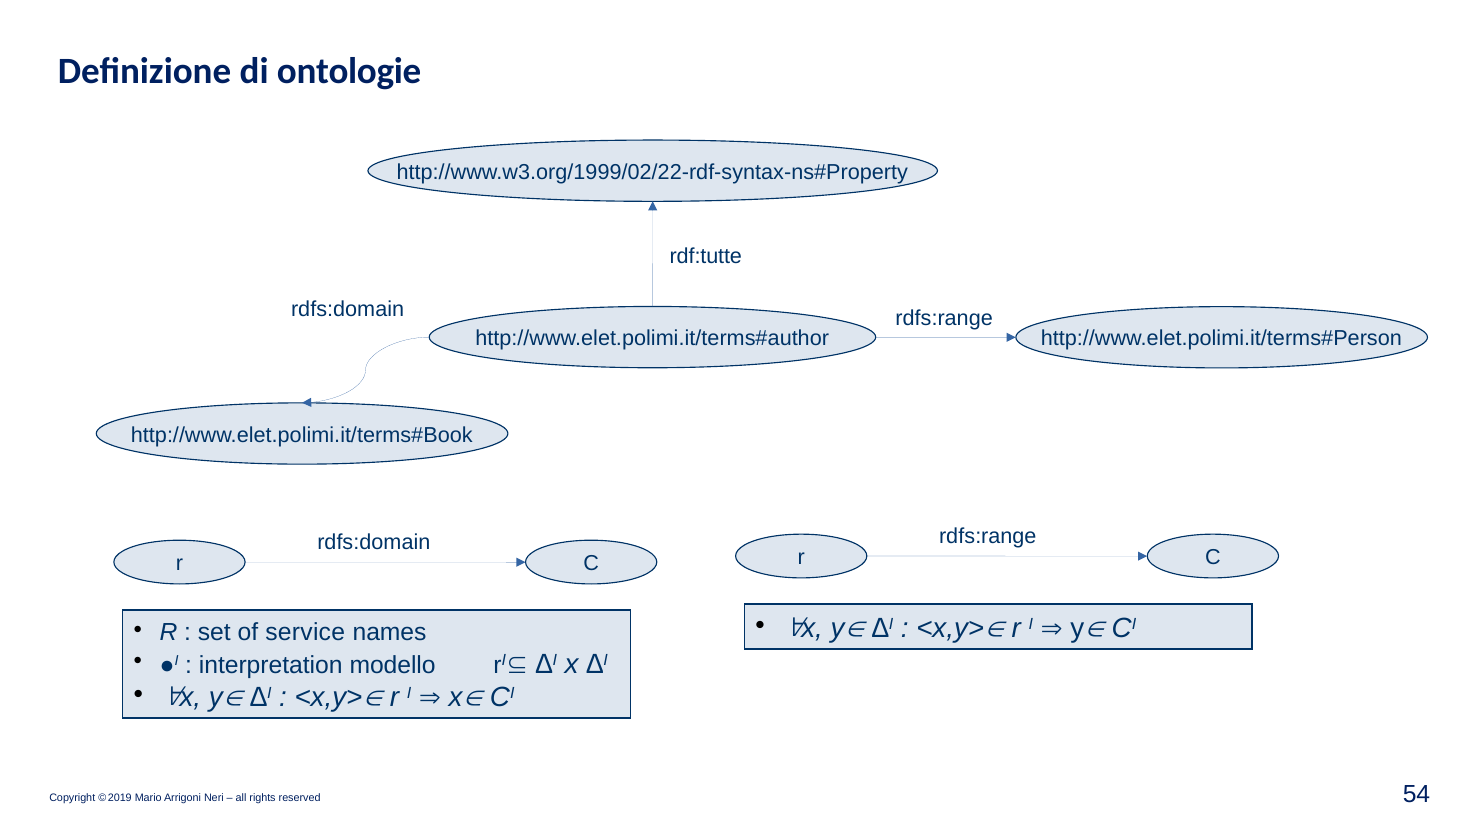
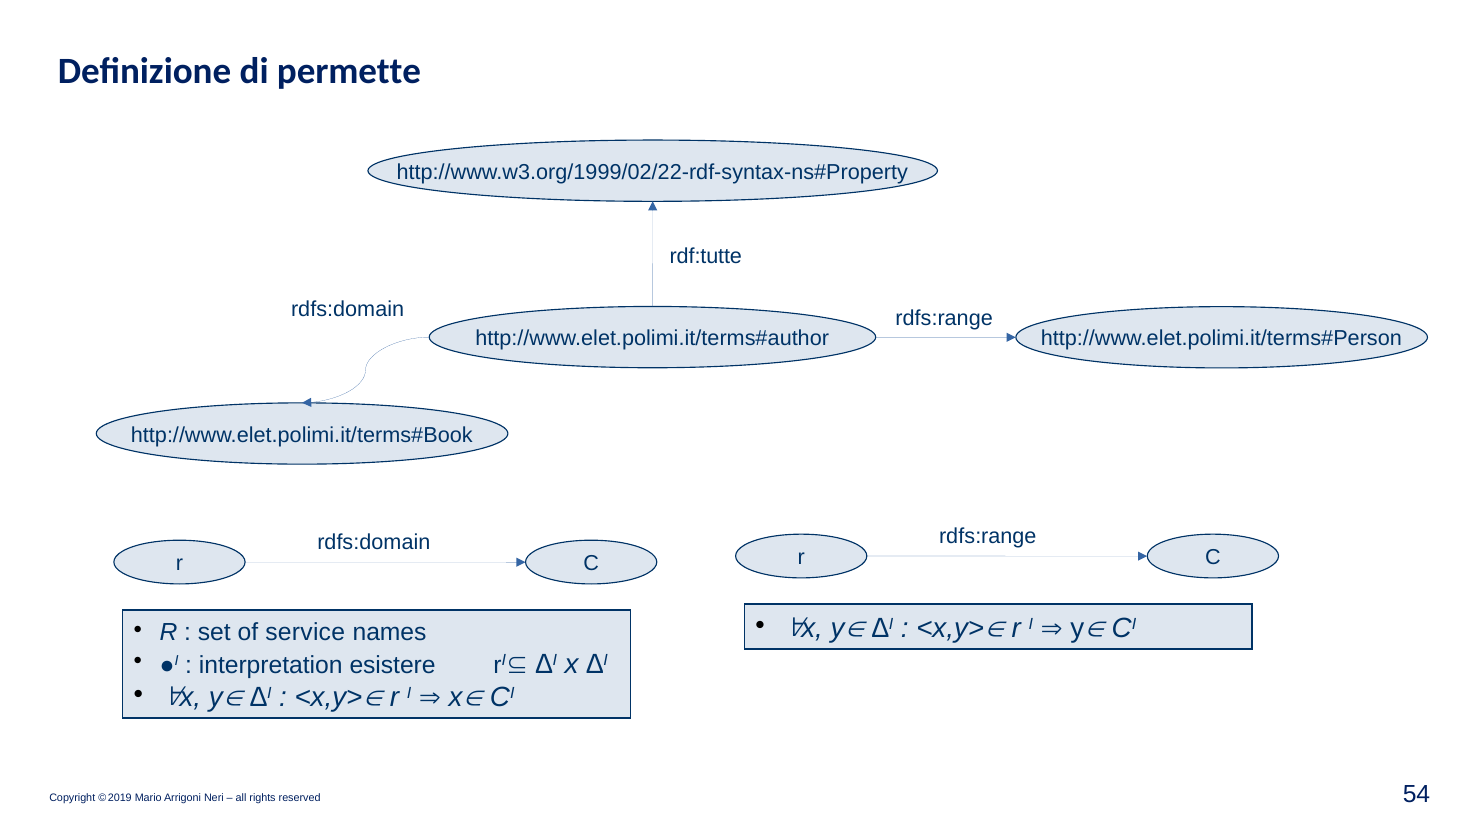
ontologie: ontologie -> permette
modello: modello -> esistere
